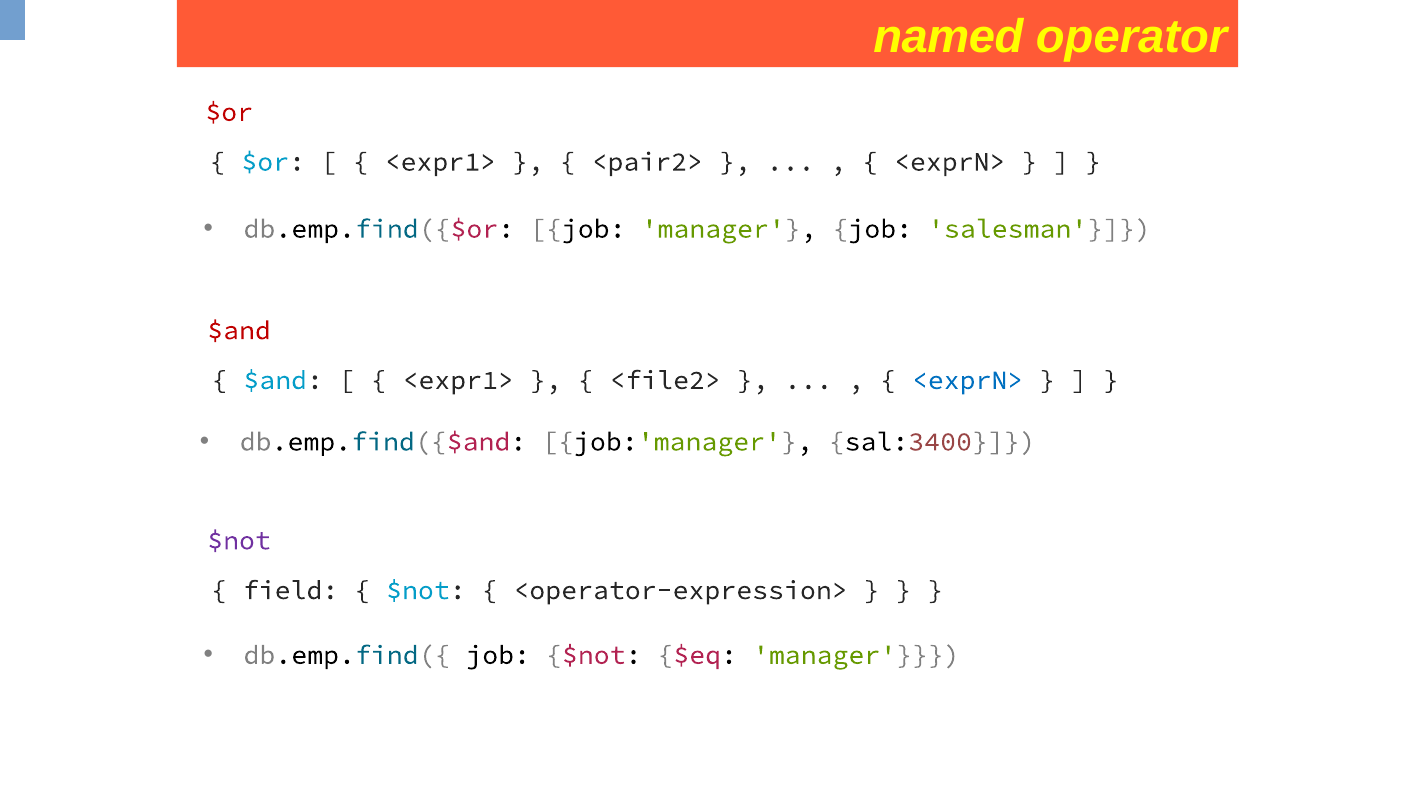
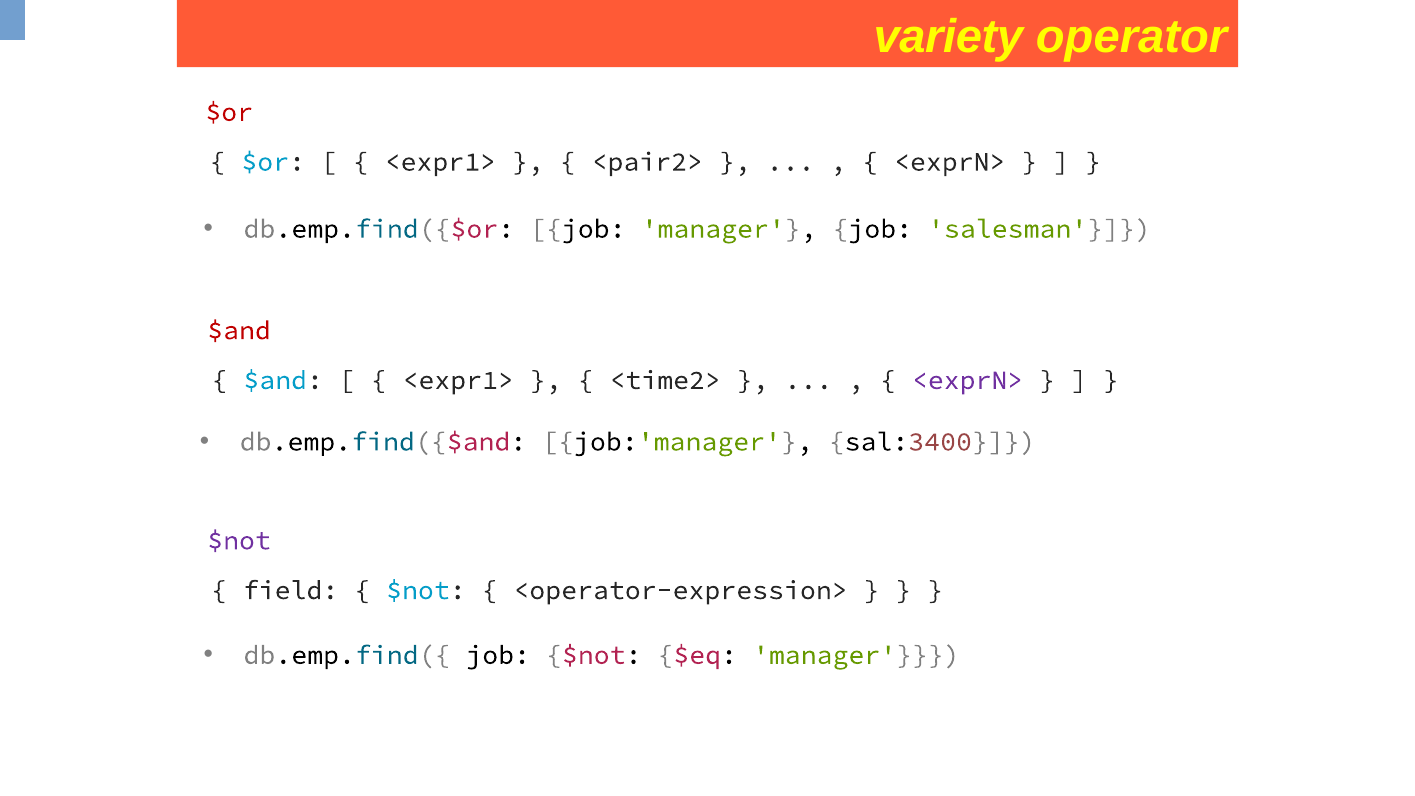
named: named -> variety
<file2>: <file2> -> <time2>
<exprN> at (968, 380) colour: blue -> purple
